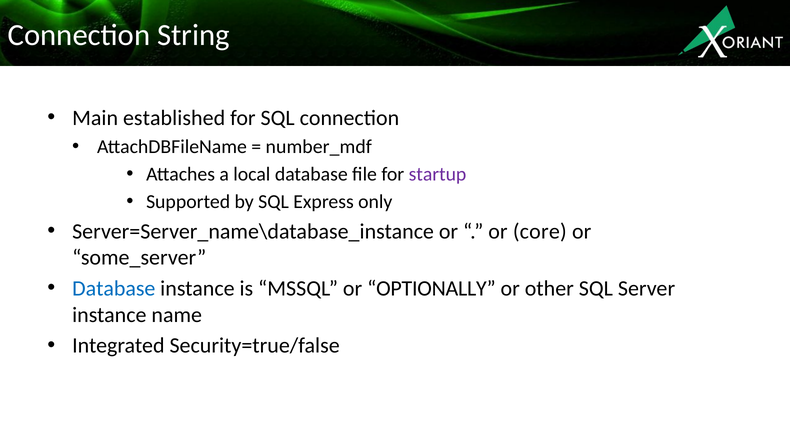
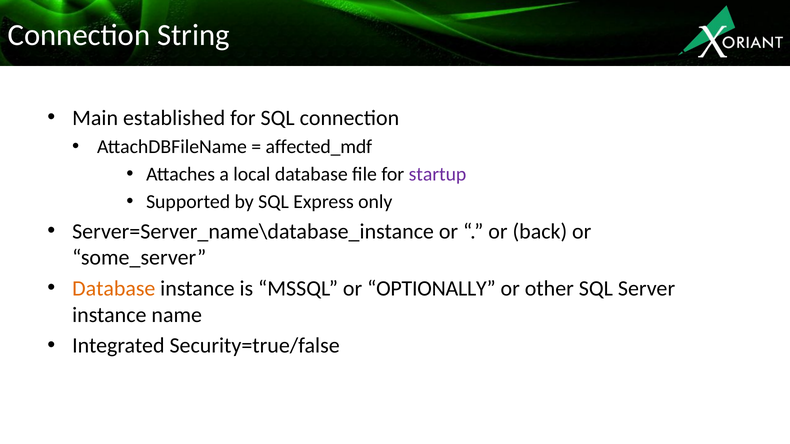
number_mdf: number_mdf -> affected_mdf
core: core -> back
Database at (114, 289) colour: blue -> orange
